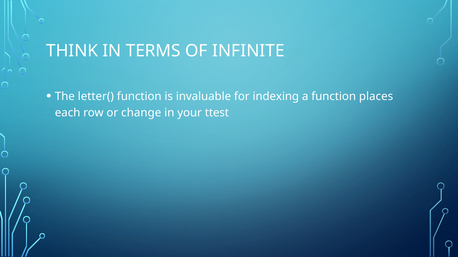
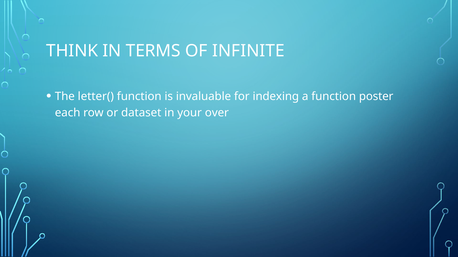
places: places -> poster
change: change -> dataset
ttest: ttest -> over
